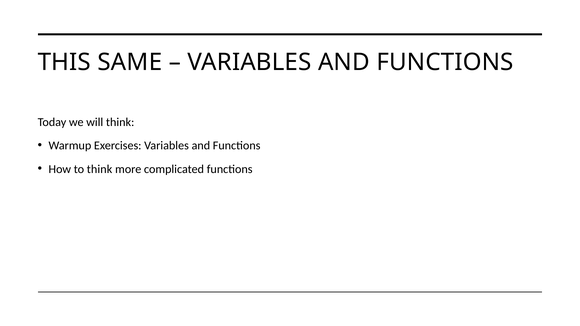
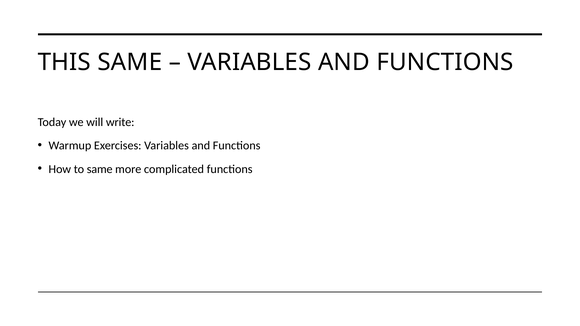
will think: think -> write
to think: think -> same
